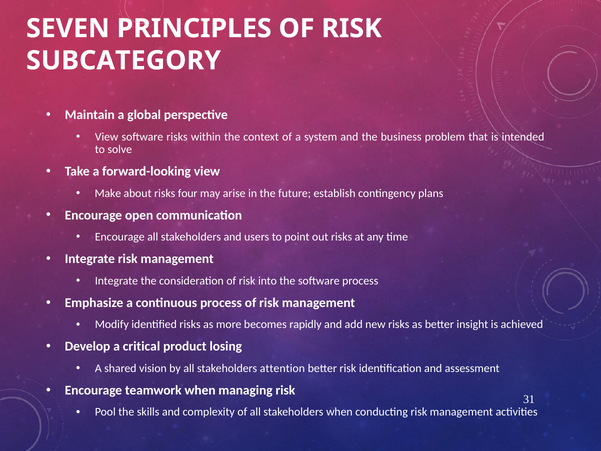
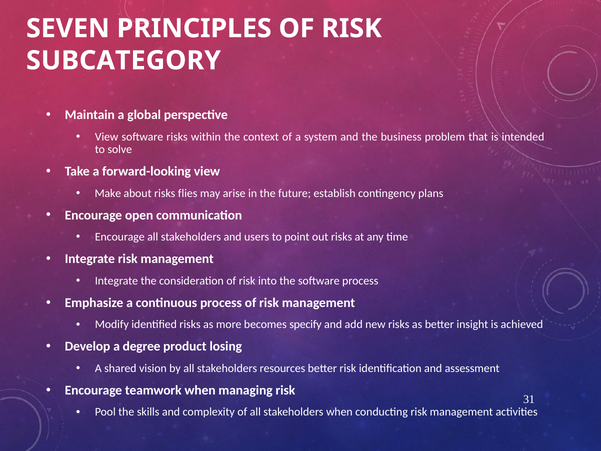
four: four -> flies
rapidly: rapidly -> specify
critical: critical -> degree
attention: attention -> resources
